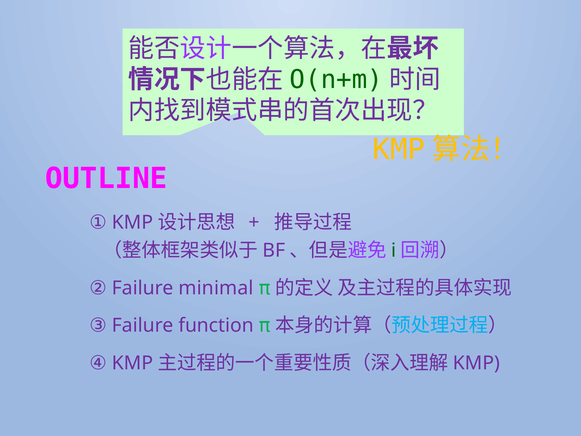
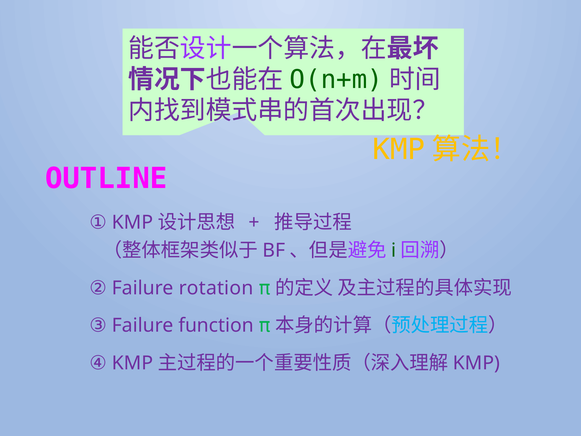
minimal: minimal -> rotation
